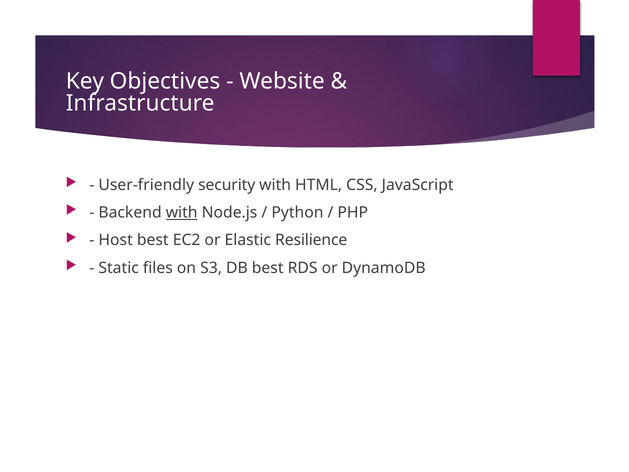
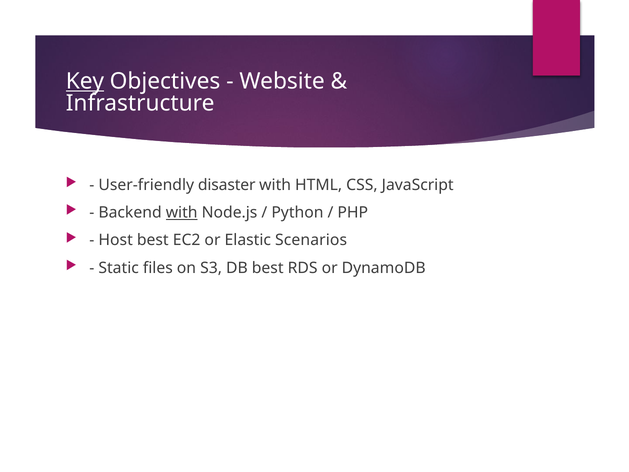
Key underline: none -> present
security: security -> disaster
Resilience: Resilience -> Scenarios
